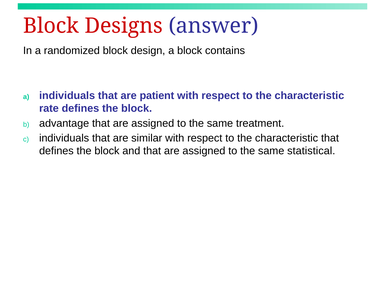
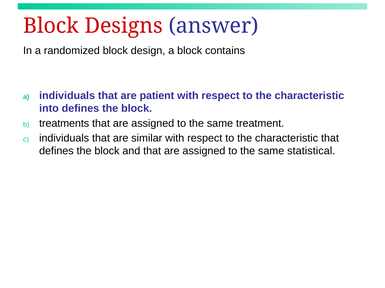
rate: rate -> into
advantage: advantage -> treatments
